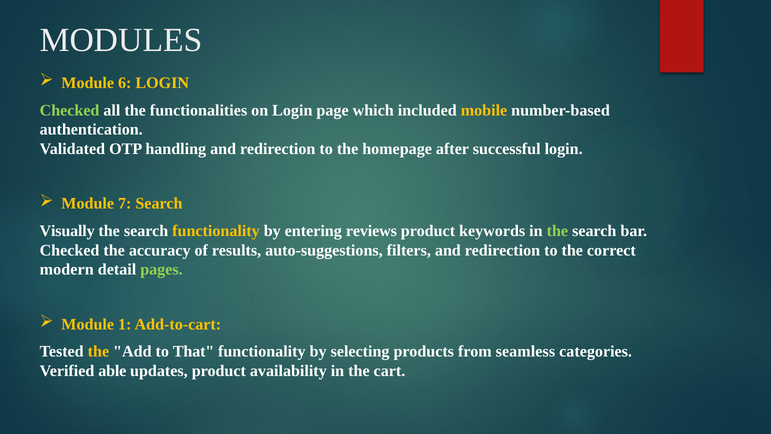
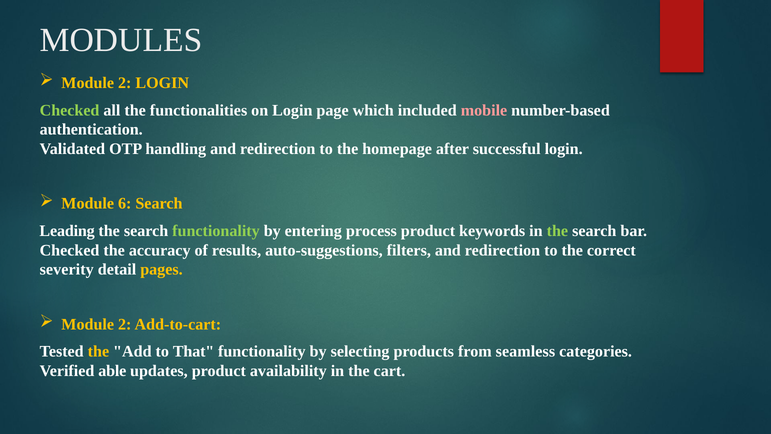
6 at (125, 83): 6 -> 2
mobile colour: yellow -> pink
7: 7 -> 6
Visually: Visually -> Leading
functionality at (216, 231) colour: yellow -> light green
reviews: reviews -> process
modern: modern -> severity
pages colour: light green -> yellow
1 at (125, 324): 1 -> 2
